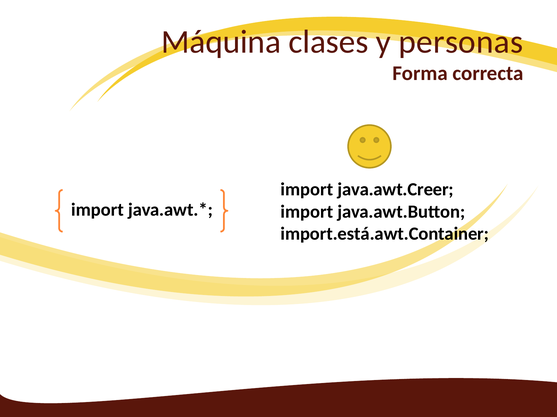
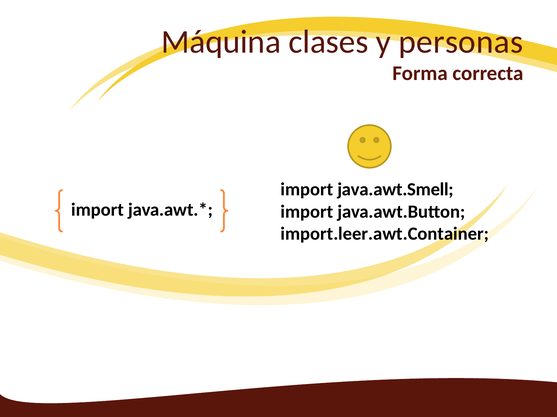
java.awt.Creer: java.awt.Creer -> java.awt.Smell
import.está.awt.Container: import.está.awt.Container -> import.leer.awt.Container
